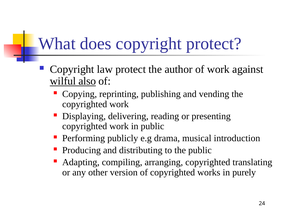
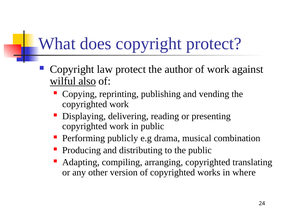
introduction: introduction -> combination
purely: purely -> where
